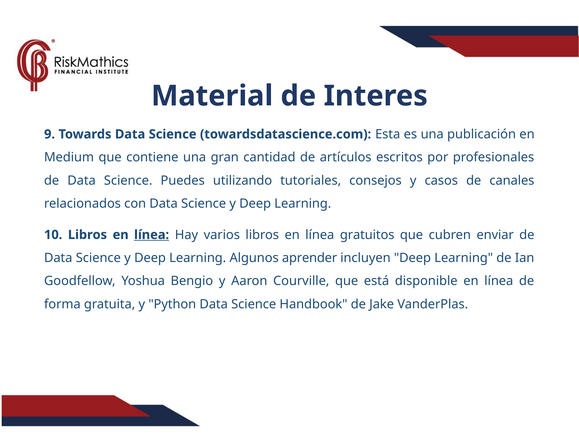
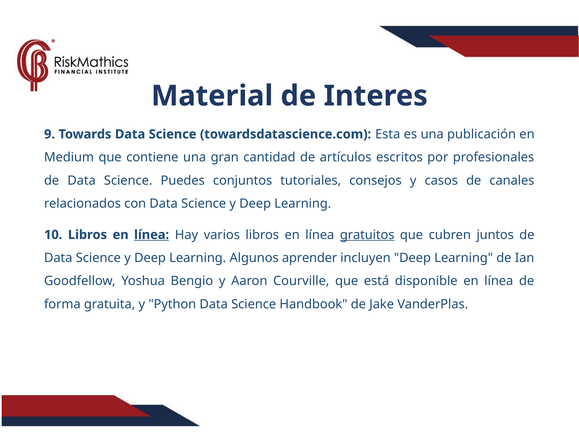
utilizando: utilizando -> conjuntos
gratuitos underline: none -> present
enviar: enviar -> juntos
